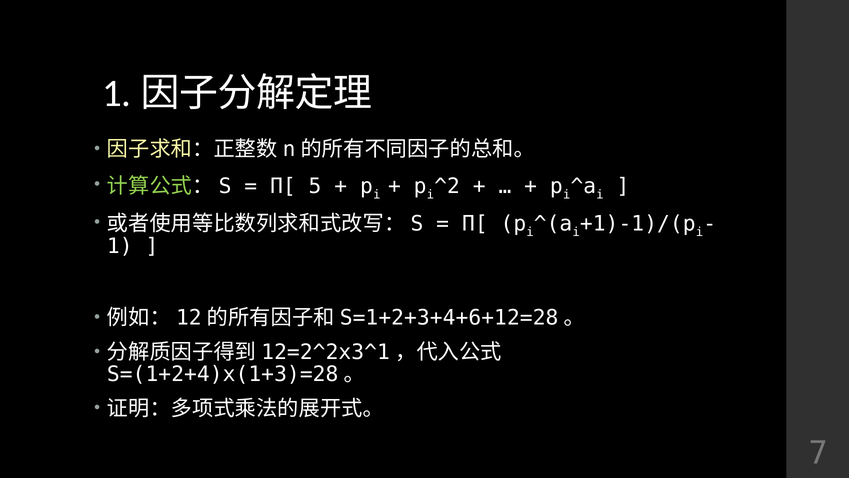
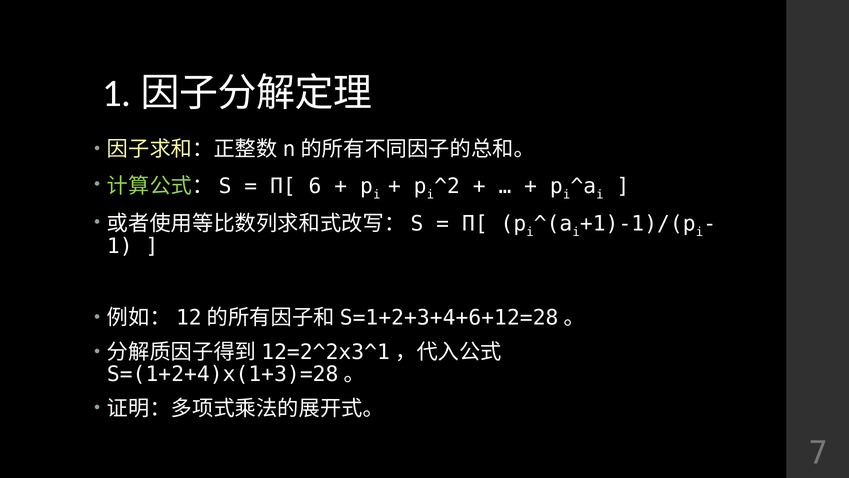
5: 5 -> 6
